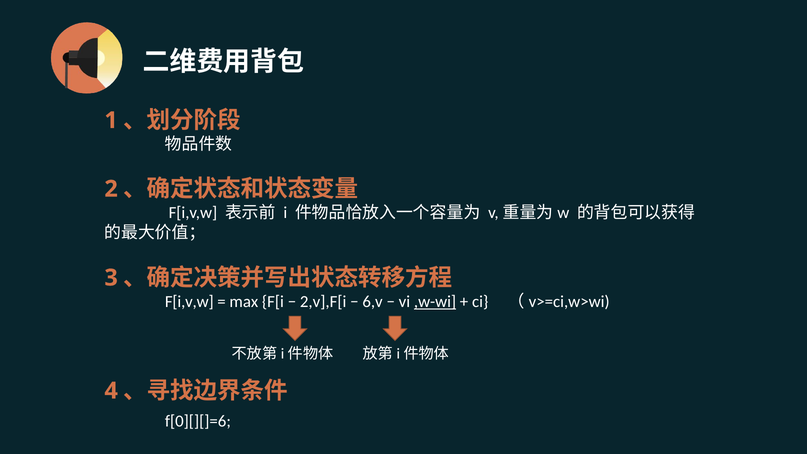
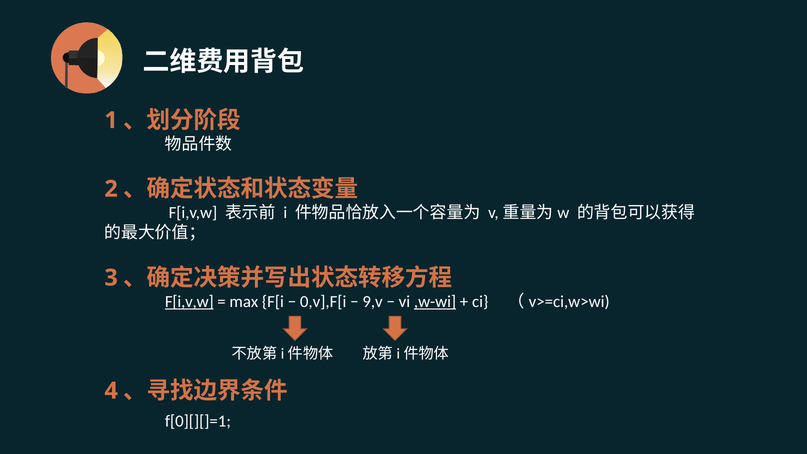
F[i,v,w at (189, 302) underline: none -> present
2,v],F[i: 2,v],F[i -> 0,v],F[i
6,v: 6,v -> 9,v
f[0][][]=6: f[0][][]=6 -> f[0][][]=1
